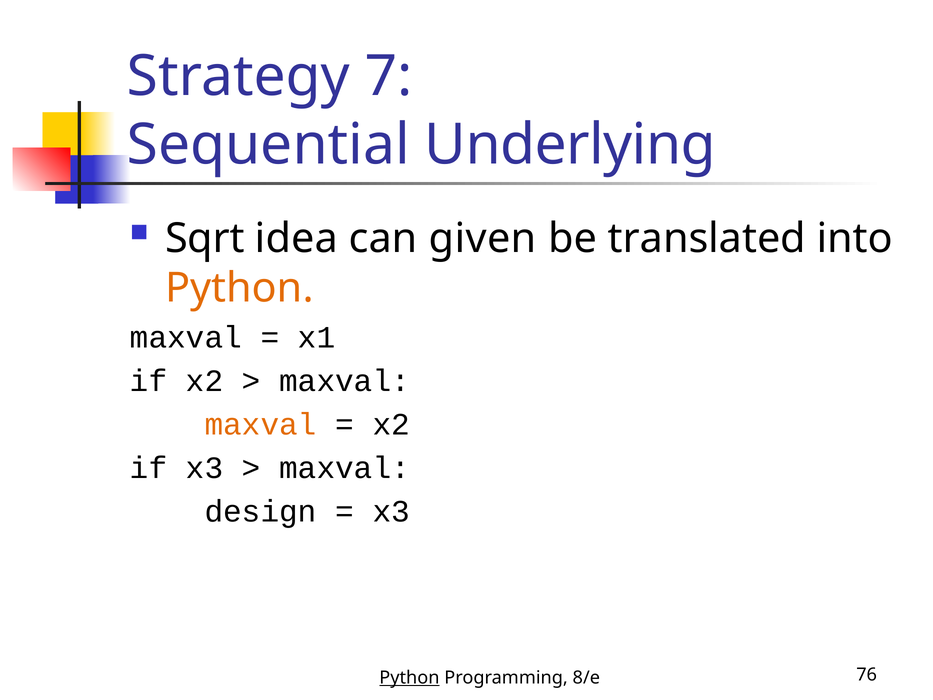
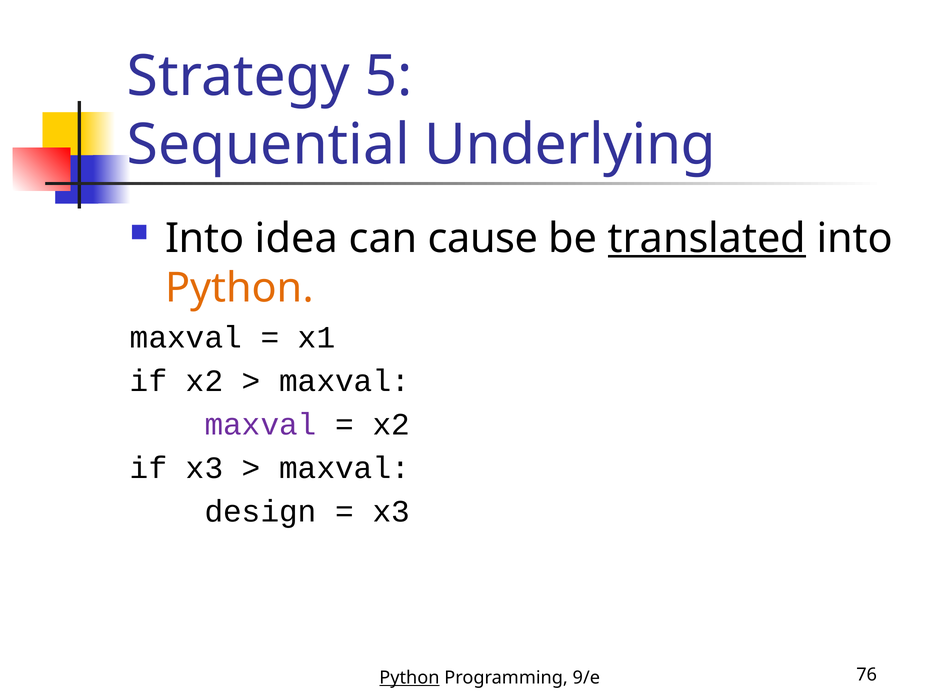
7: 7 -> 5
Sqrt at (205, 238): Sqrt -> Into
given: given -> cause
translated underline: none -> present
maxval at (261, 424) colour: orange -> purple
8/e: 8/e -> 9/e
